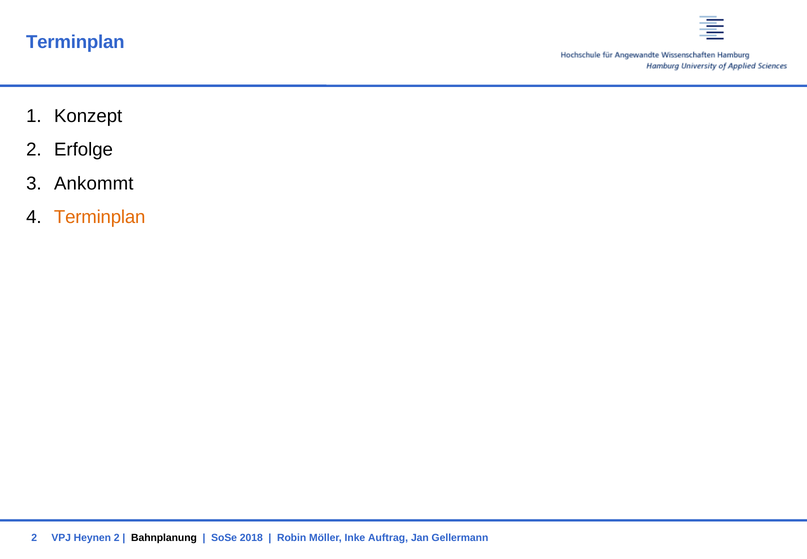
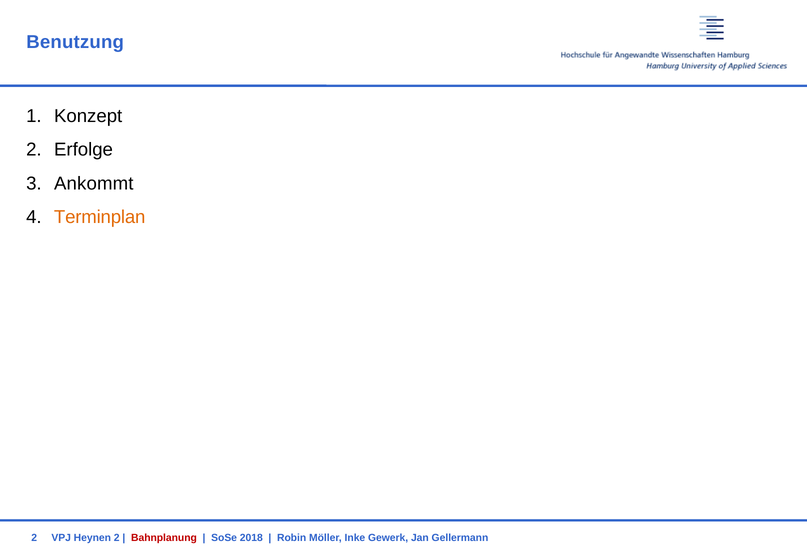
Terminplan at (75, 42): Terminplan -> Benutzung
Bahnplanung colour: black -> red
Auftrag: Auftrag -> Gewerk
